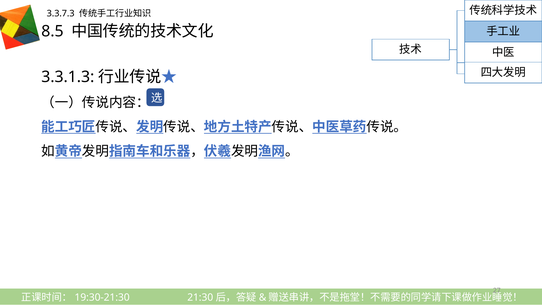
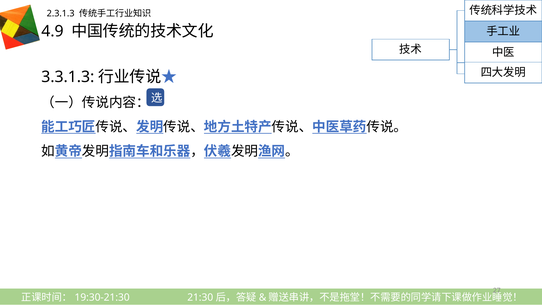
3.3.7.3: 3.3.7.3 -> 2.3.1.3
8.5: 8.5 -> 4.9
